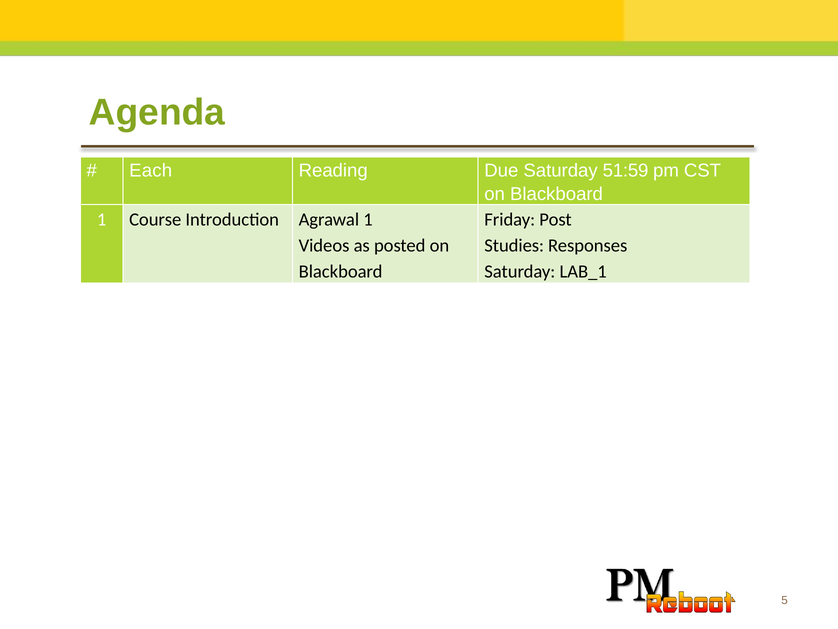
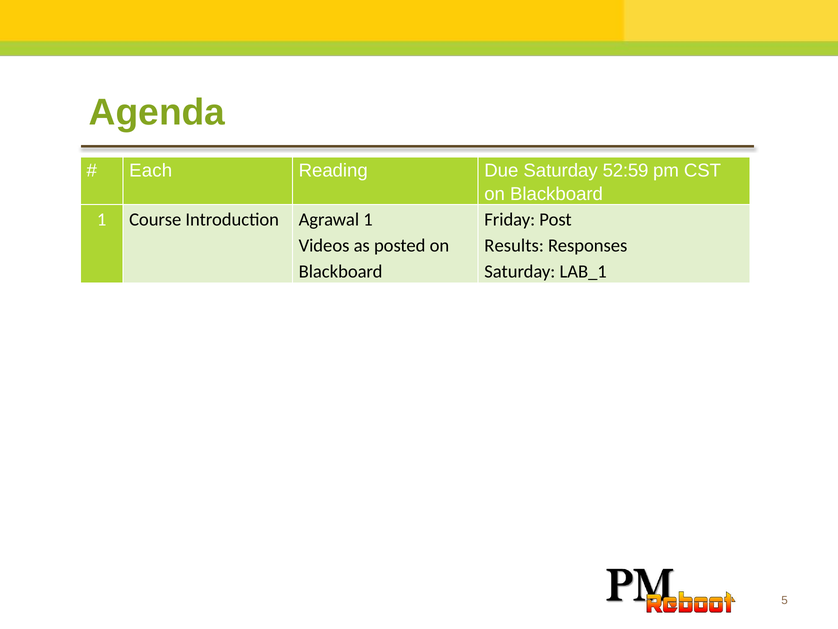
51:59: 51:59 -> 52:59
Studies: Studies -> Results
